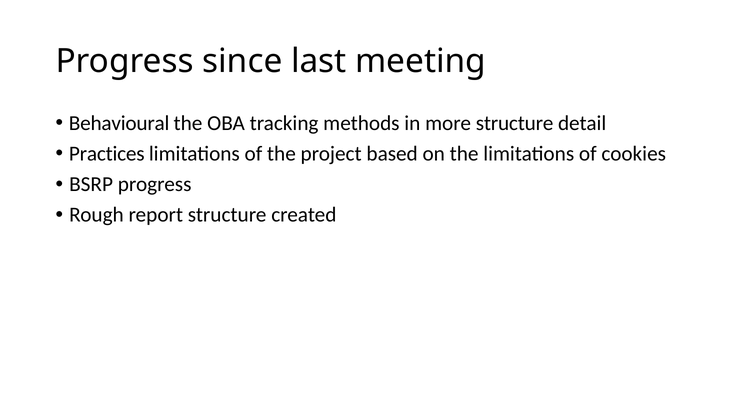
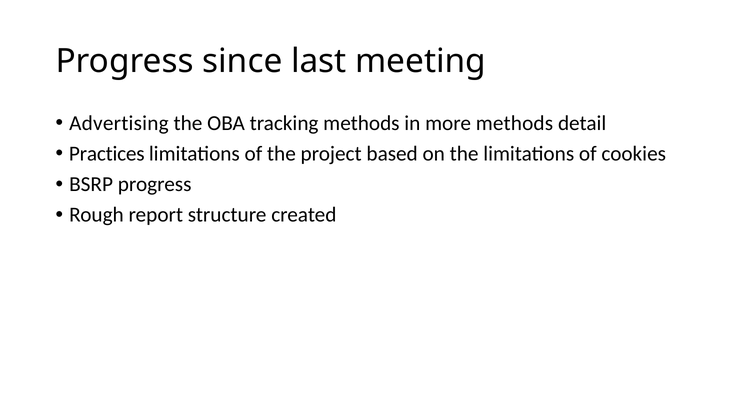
Behavioural: Behavioural -> Advertising
more structure: structure -> methods
